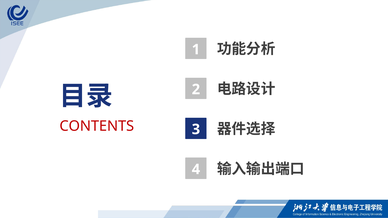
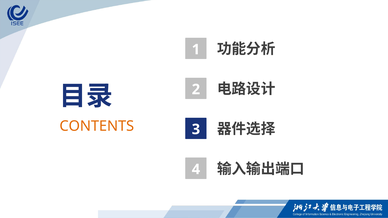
CONTENTS colour: red -> orange
